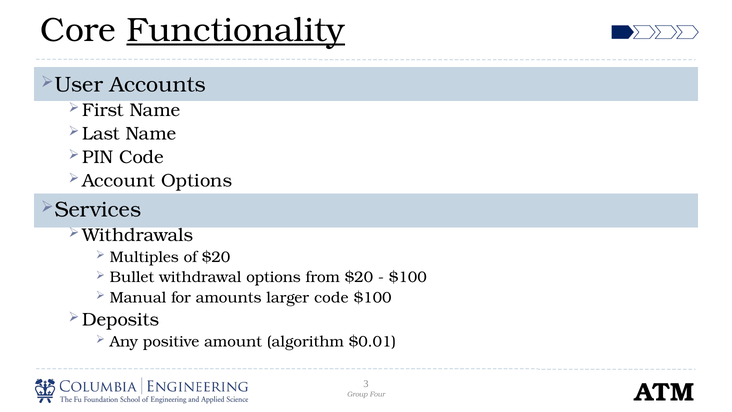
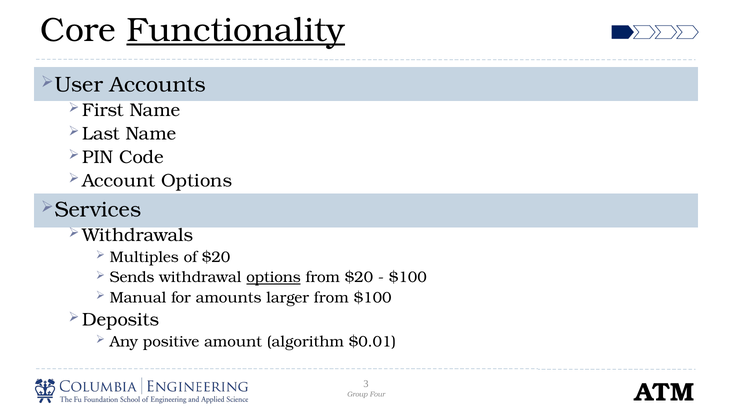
Bullet: Bullet -> Sends
options at (274, 277) underline: none -> present
larger code: code -> from
